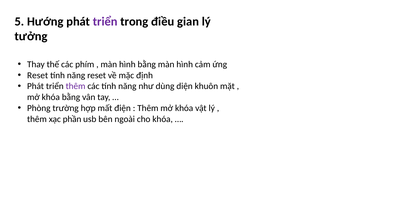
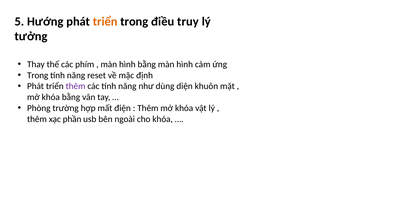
triển at (105, 21) colour: purple -> orange
gian: gian -> truy
Reset at (38, 75): Reset -> Trong
